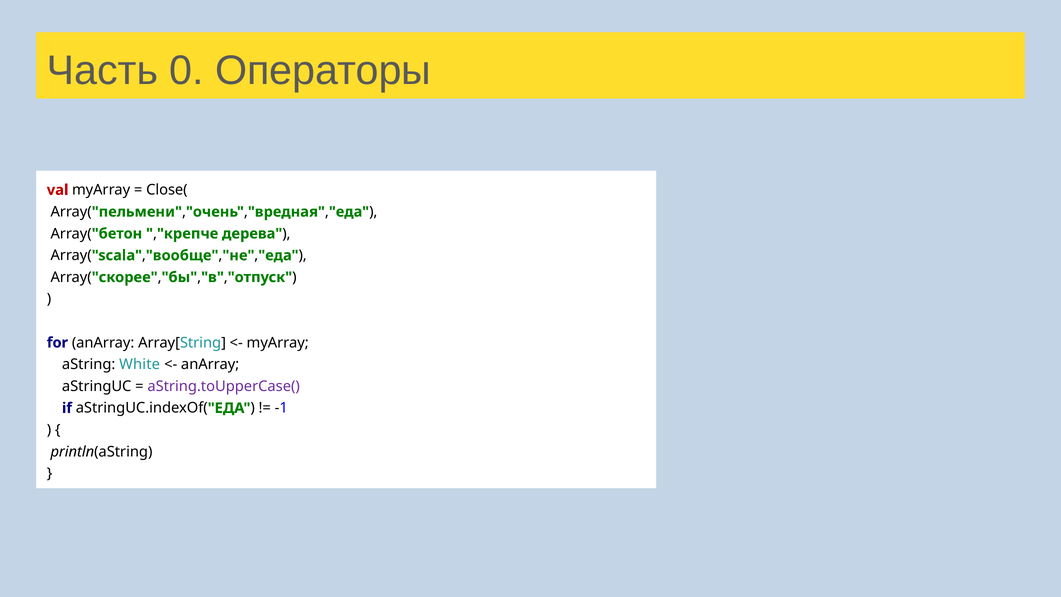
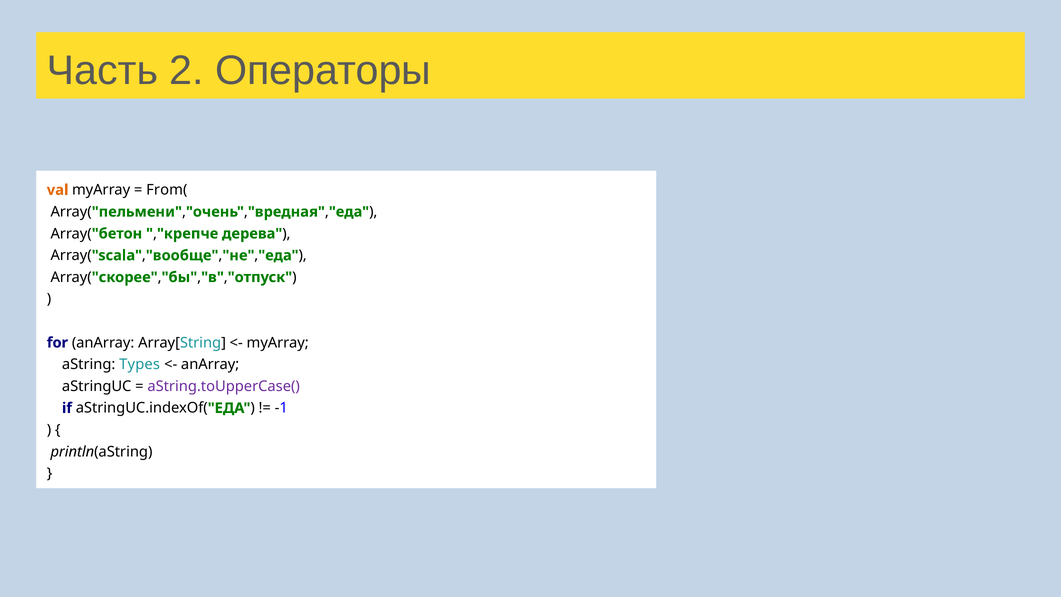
0: 0 -> 2
val colour: red -> orange
Close(: Close( -> From(
White: White -> Types
